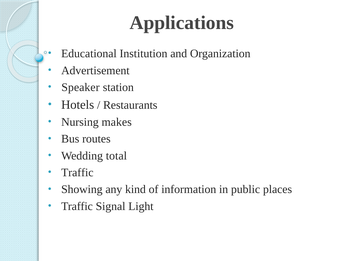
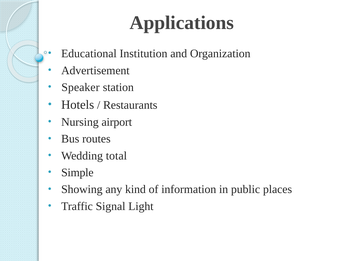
makes: makes -> airport
Traffic at (77, 173): Traffic -> Simple
